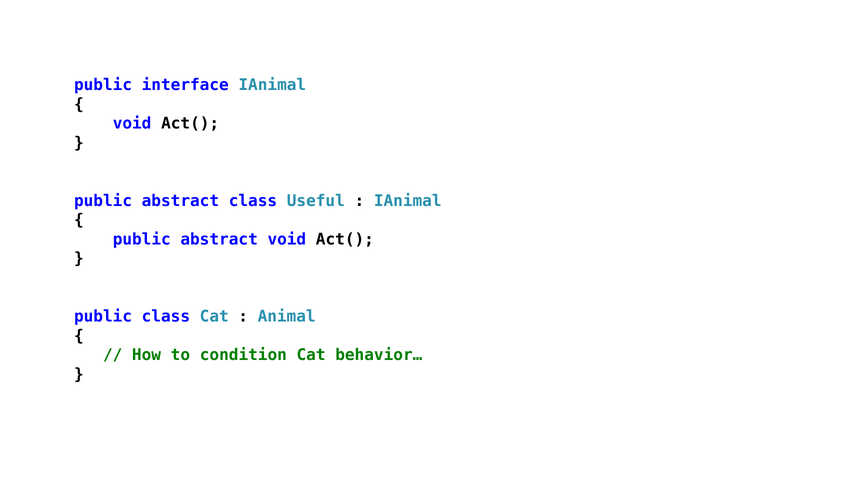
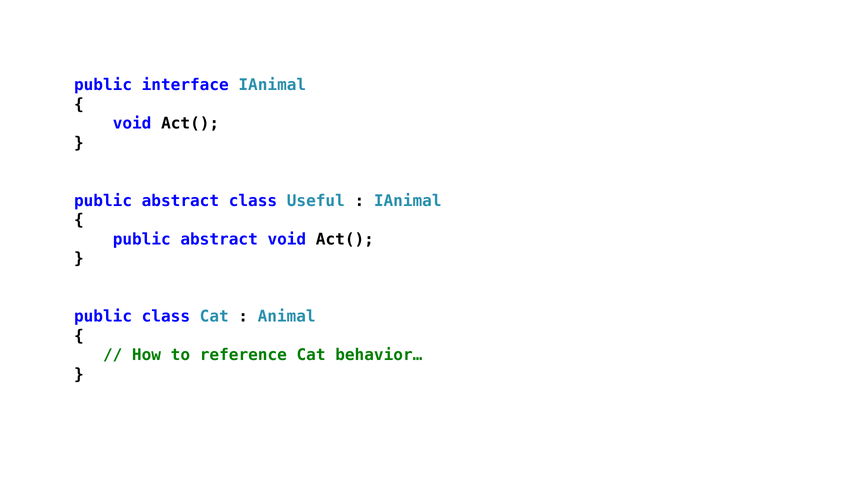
condition: condition -> reference
